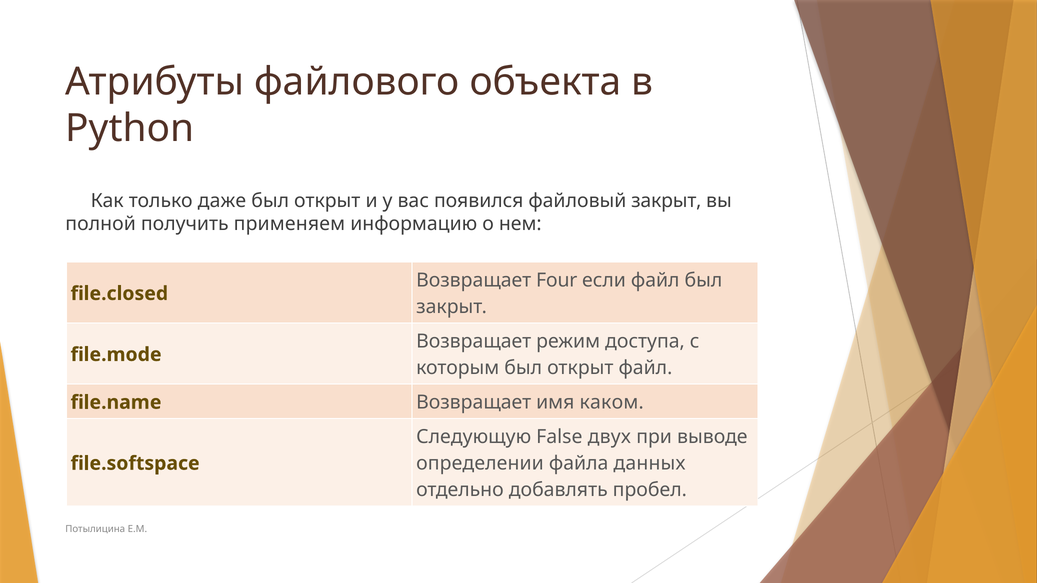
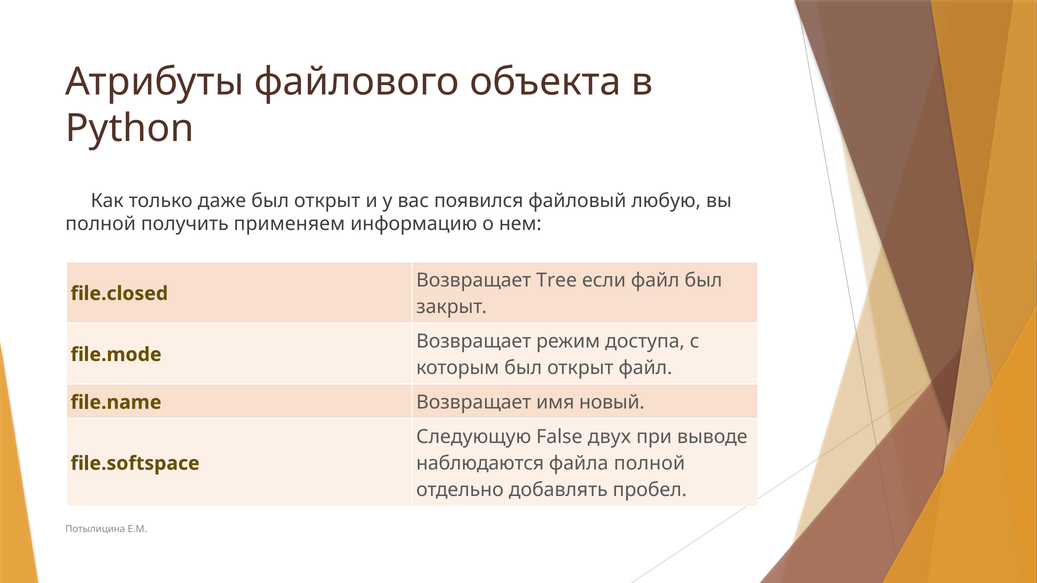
файловый закрыт: закрыт -> любую
Four: Four -> Tree
каком: каком -> новый
определении: определении -> наблюдаются
файла данных: данных -> полной
